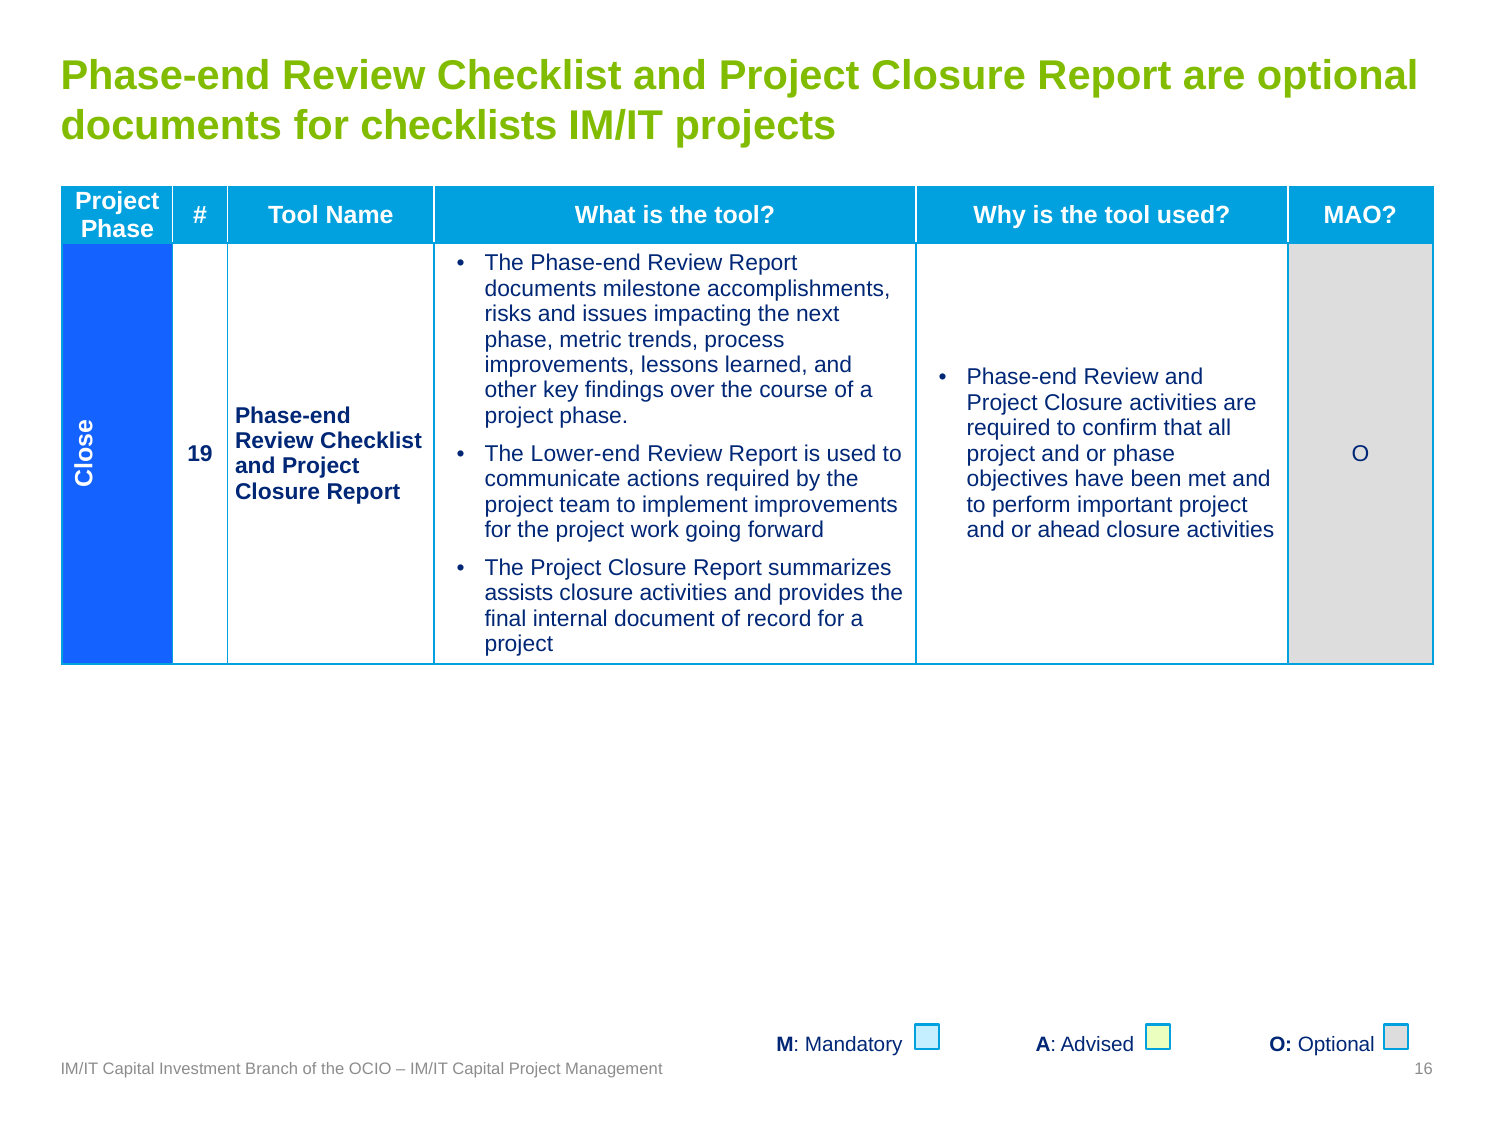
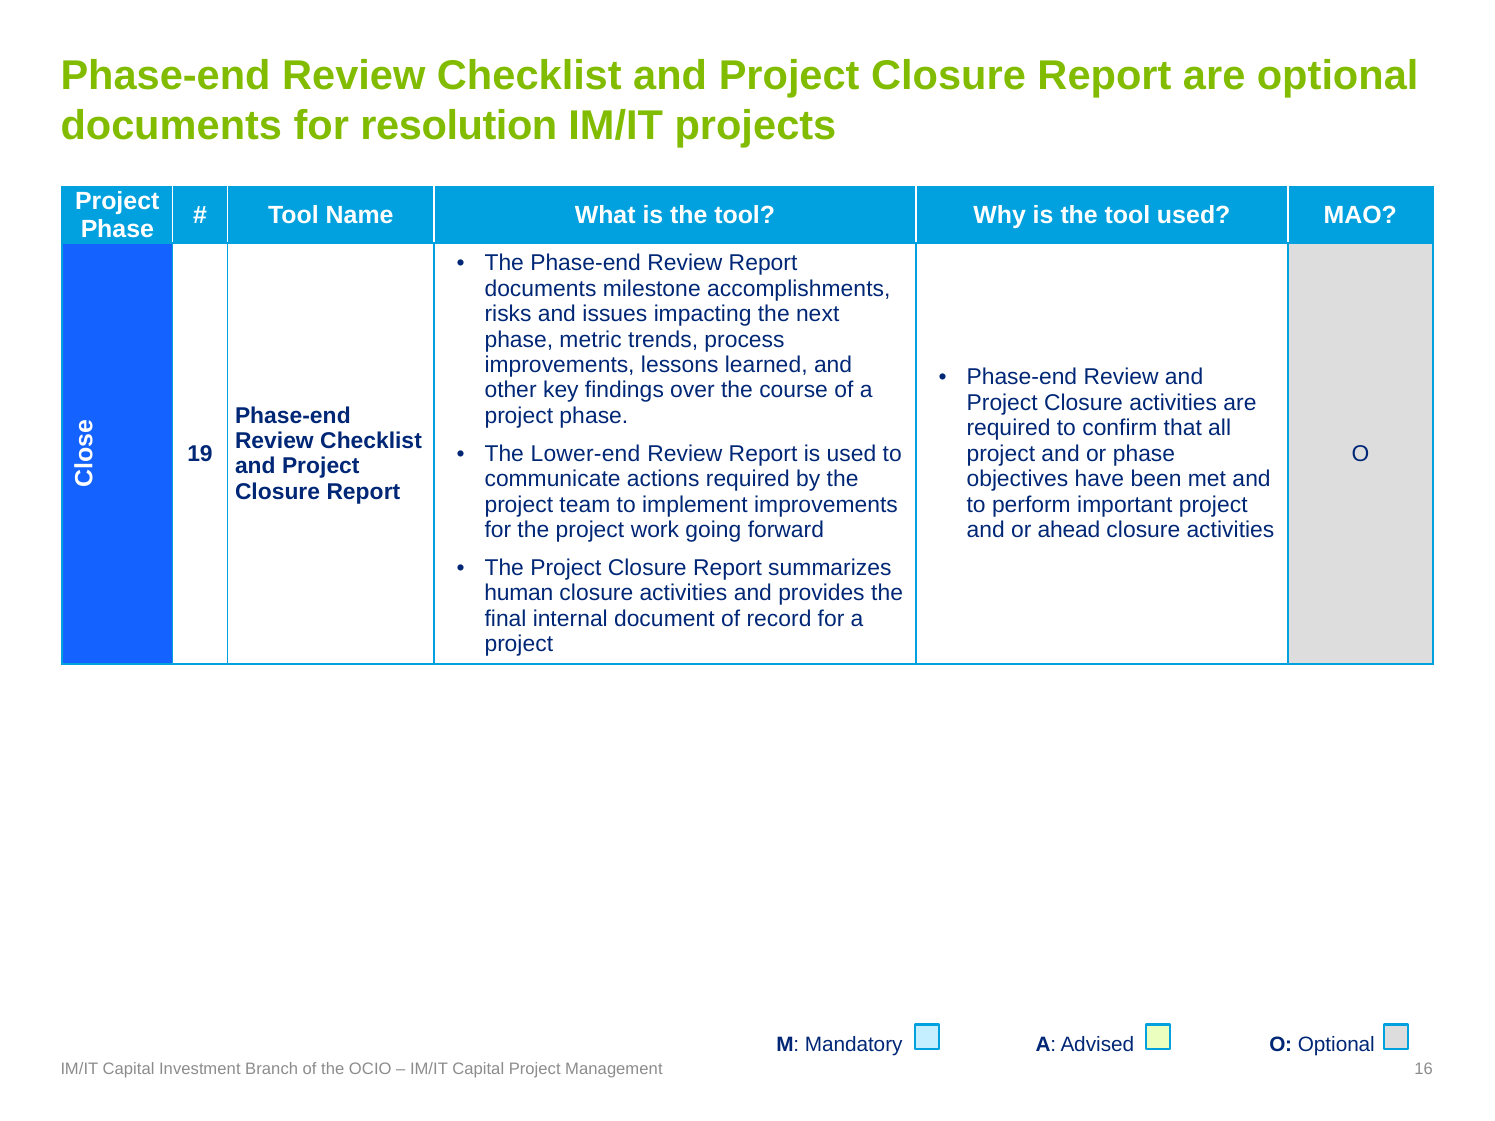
checklists: checklists -> resolution
assists: assists -> human
